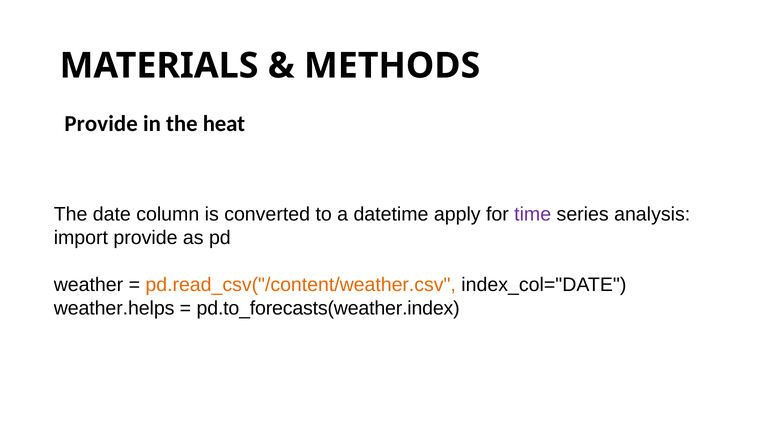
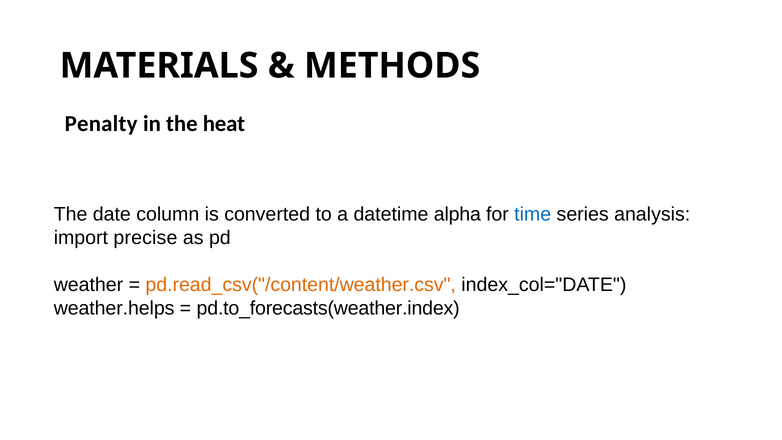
Provide at (101, 124): Provide -> Penalty
apply: apply -> alpha
time colour: purple -> blue
import provide: provide -> precise
